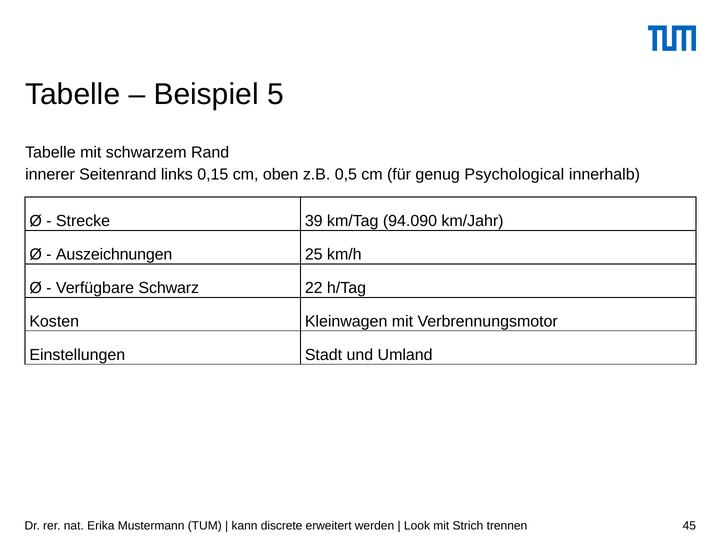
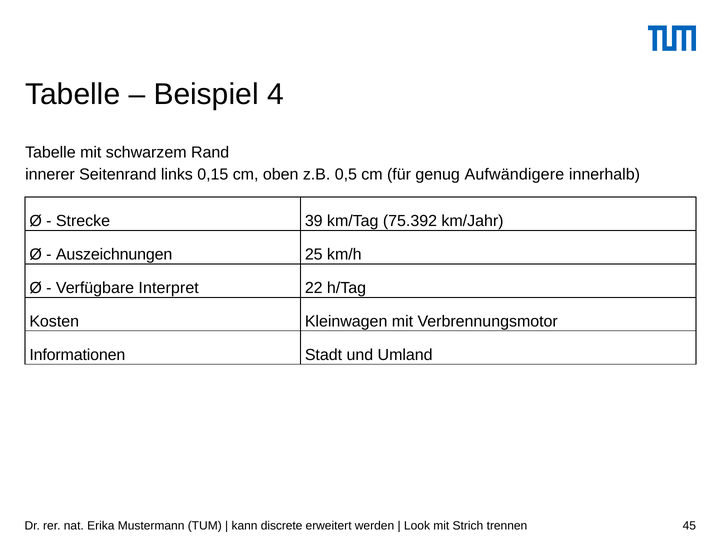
5: 5 -> 4
Psychological: Psychological -> Aufwändigere
94.090: 94.090 -> 75.392
Schwarz: Schwarz -> Interpret
Einstellungen: Einstellungen -> Informationen
